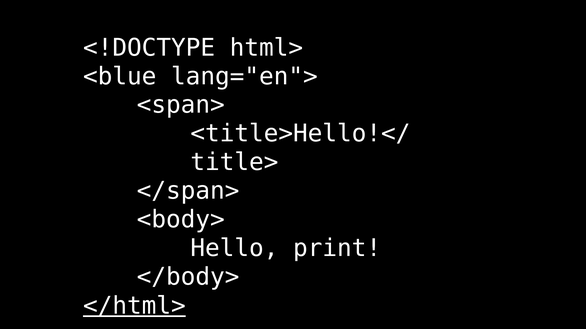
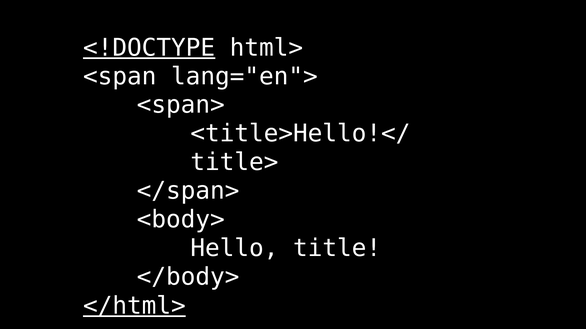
<!DOCTYPE underline: none -> present
<blue: <blue -> <span
print: print -> title
